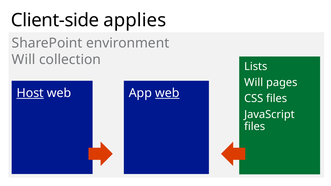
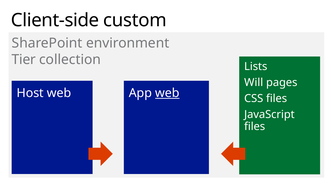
applies: applies -> custom
Will at (24, 60): Will -> Tier
Host underline: present -> none
